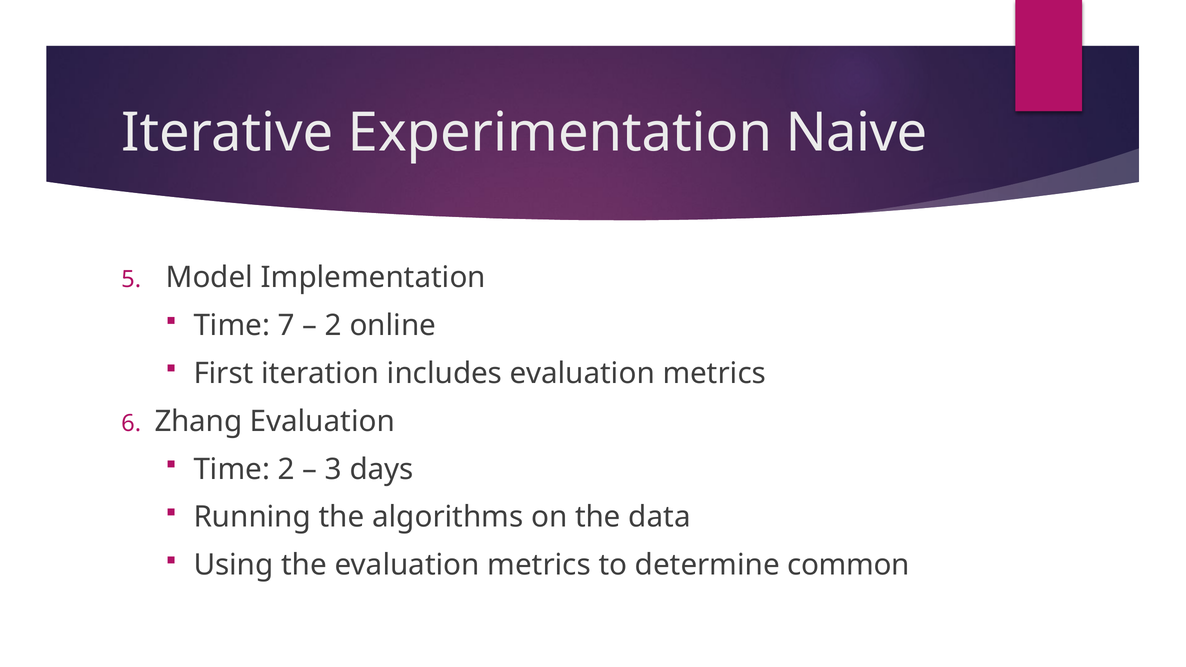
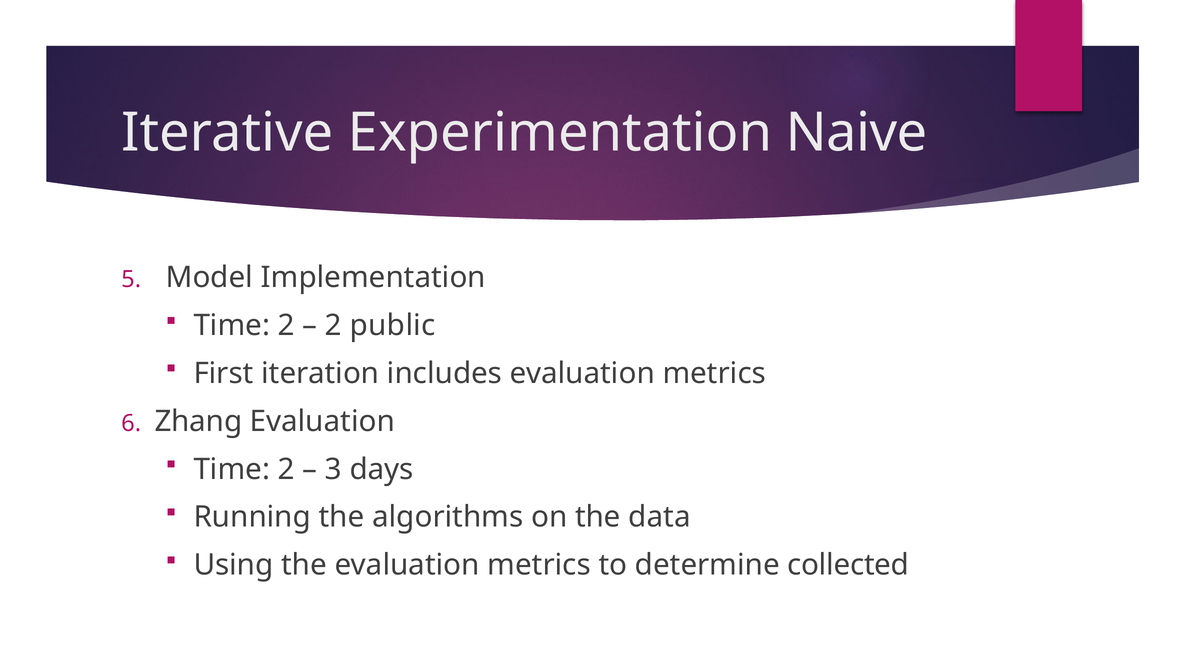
7 at (286, 326): 7 -> 2
online: online -> public
common: common -> collected
